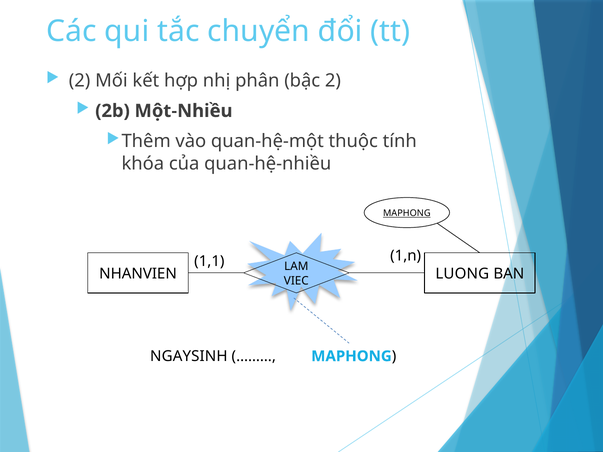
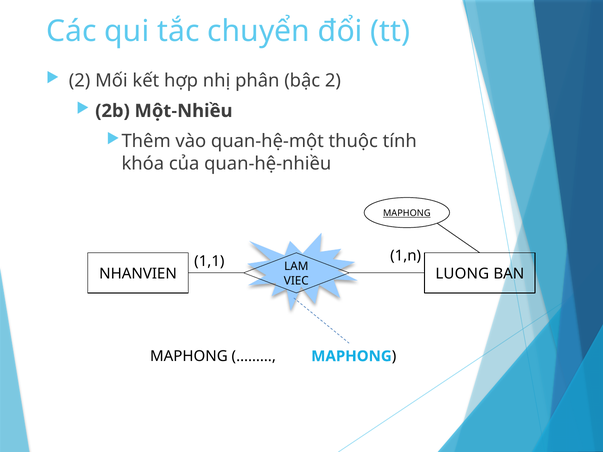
NGAYSINH at (189, 356): NGAYSINH -> MAPHONG
